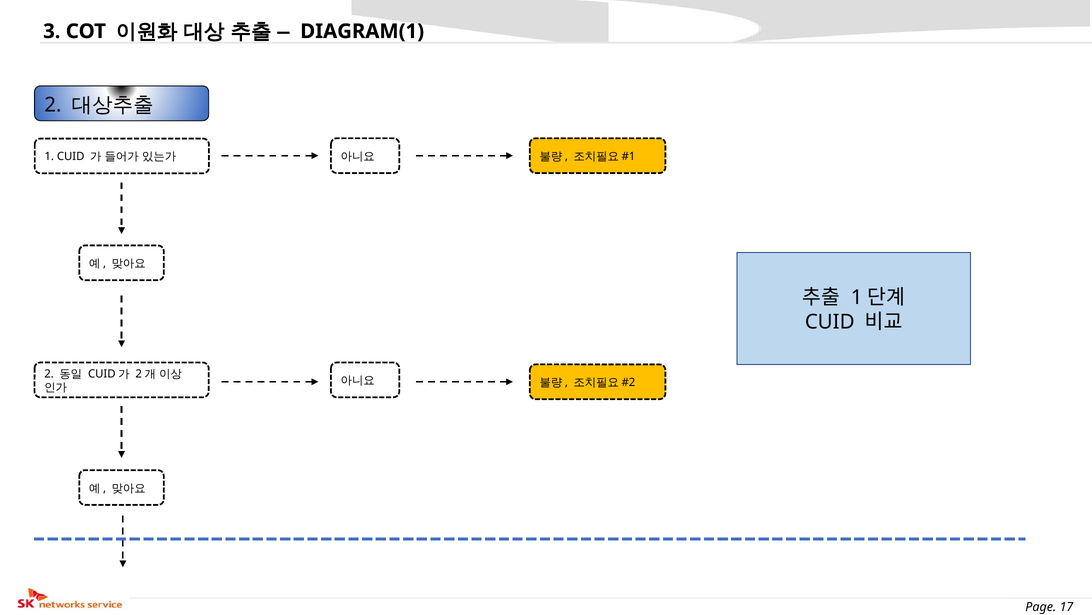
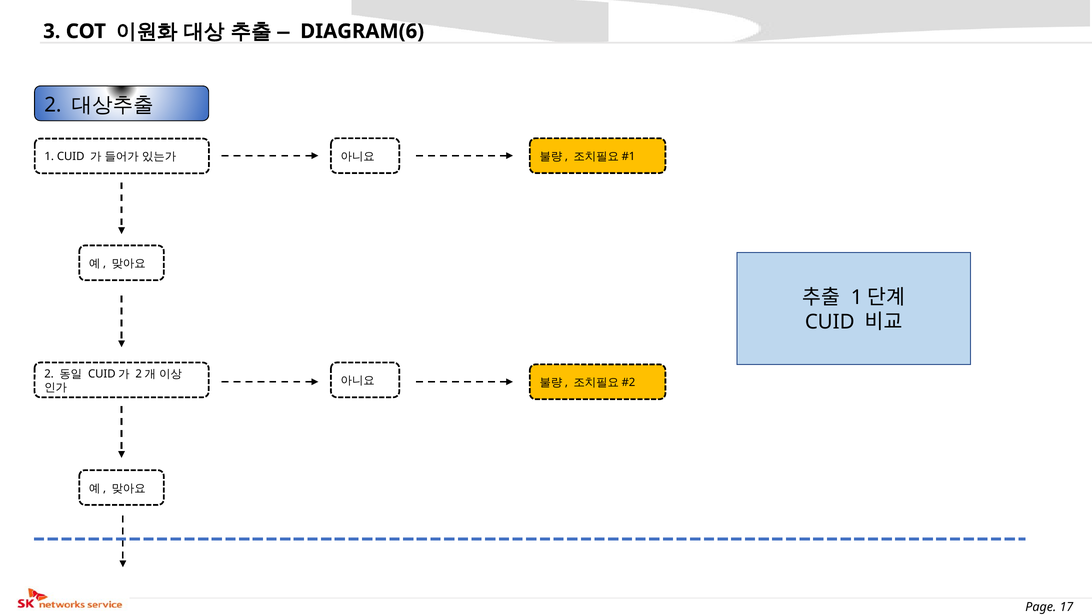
DIAGRAM(1: DIAGRAM(1 -> DIAGRAM(6
